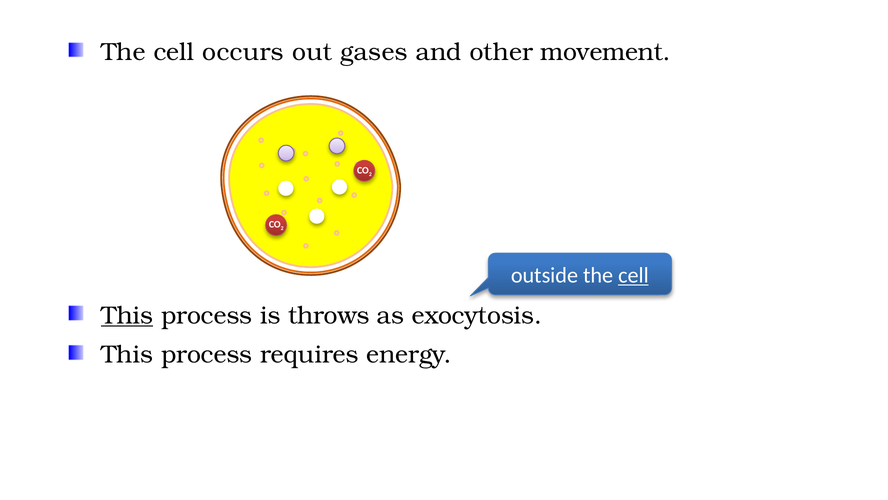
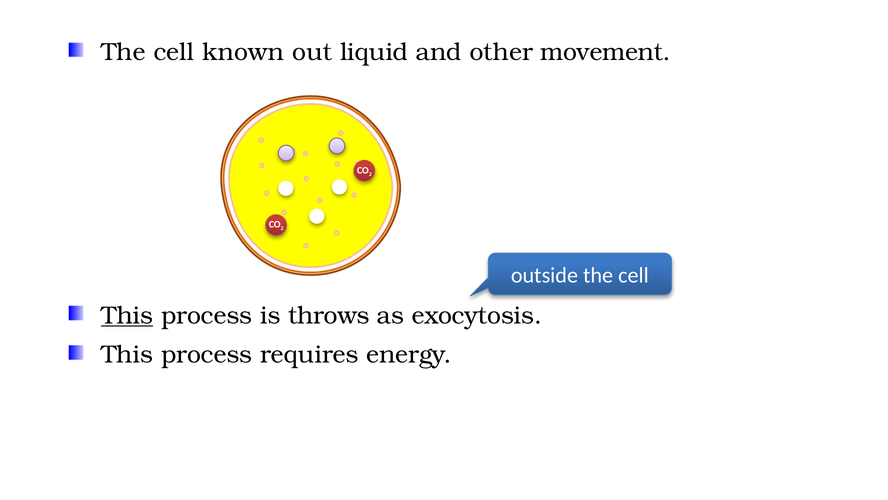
occurs: occurs -> known
gases: gases -> liquid
cell at (633, 275) underline: present -> none
